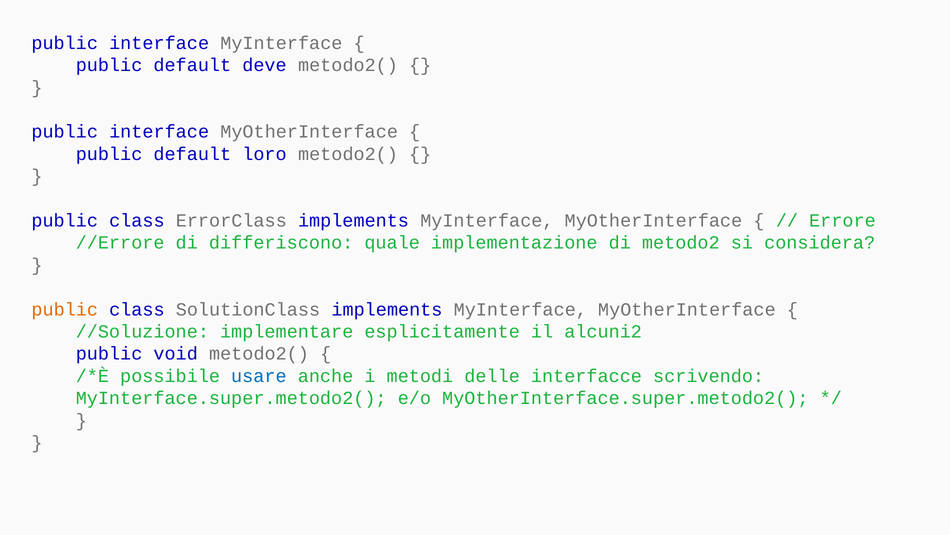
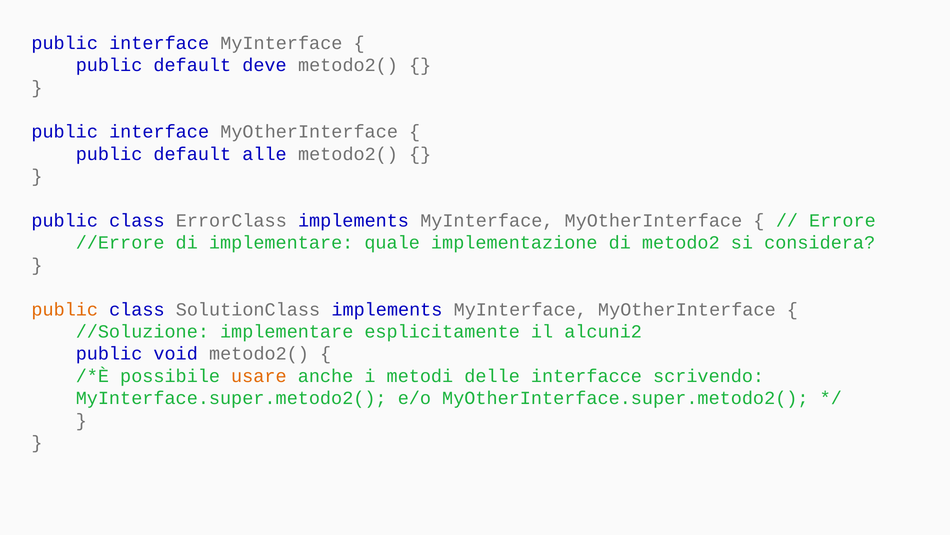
loro: loro -> alle
di differiscono: differiscono -> implementare
usare colour: blue -> orange
